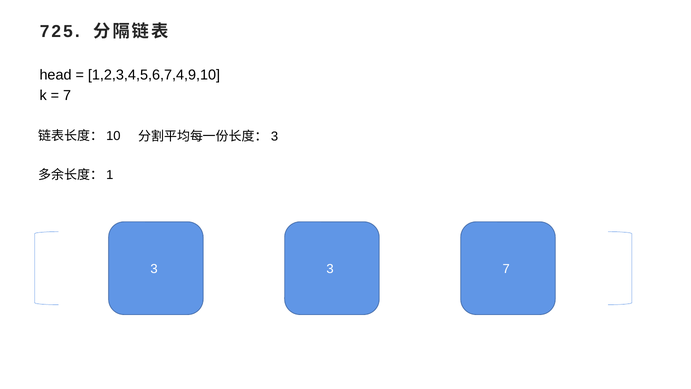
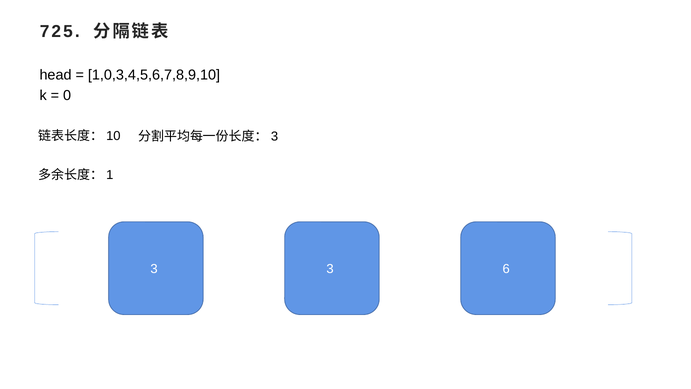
1,2,3,4,5,6,7,4,9,10: 1,2,3,4,5,6,7,4,9,10 -> 1,0,3,4,5,6,7,8,9,10
7 at (67, 96): 7 -> 0
3 7: 7 -> 6
